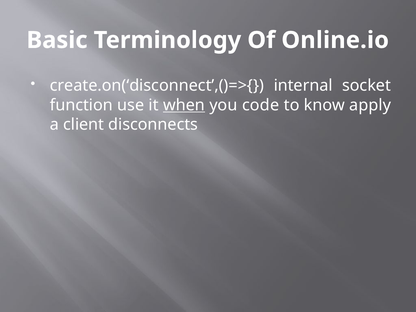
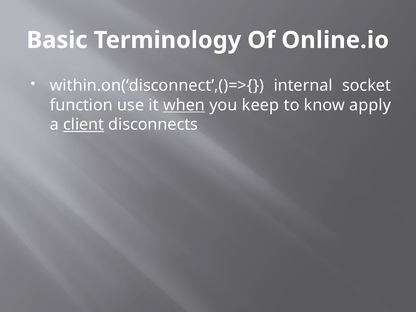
create.on(‘disconnect’,()=>{: create.on(‘disconnect’,()=>{ -> within.on(‘disconnect’,()=>{
code: code -> keep
client underline: none -> present
